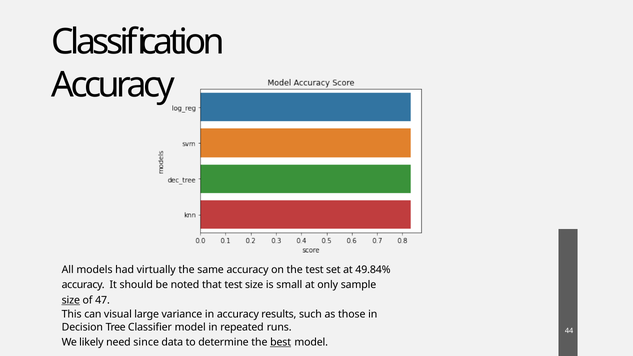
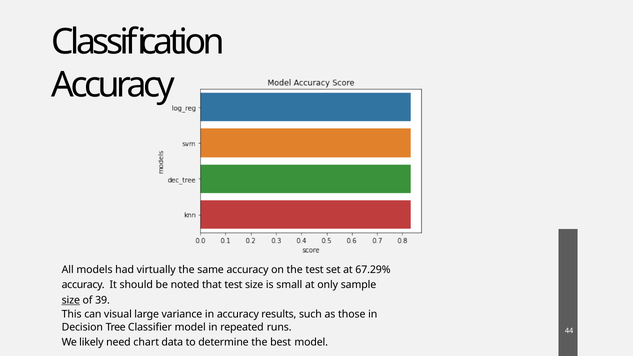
49.84%: 49.84% -> 67.29%
47: 47 -> 39
since: since -> chart
best underline: present -> none
